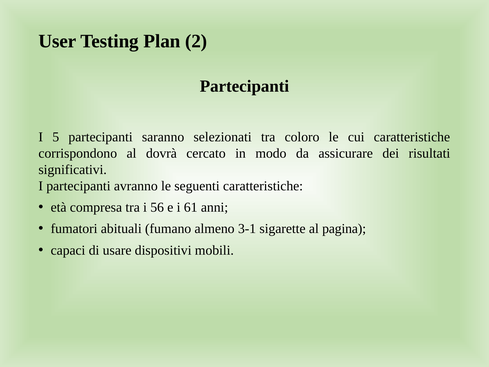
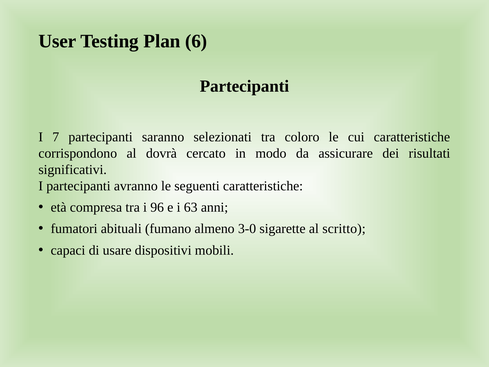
2: 2 -> 6
5: 5 -> 7
56: 56 -> 96
61: 61 -> 63
3-1: 3-1 -> 3-0
pagina: pagina -> scritto
